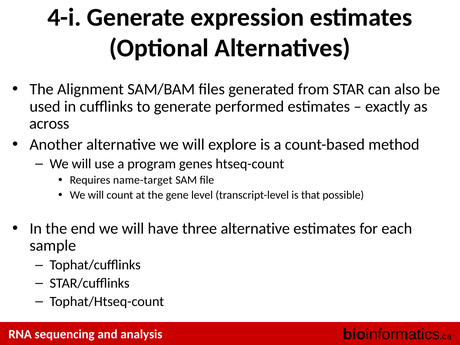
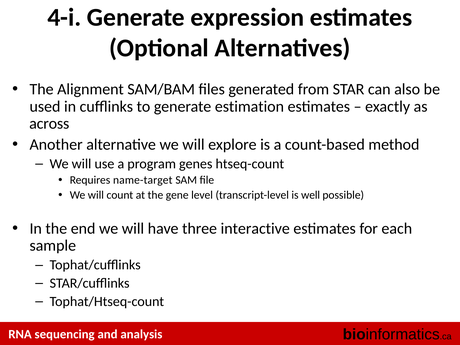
performed: performed -> estimation
that: that -> well
three alternative: alternative -> interactive
